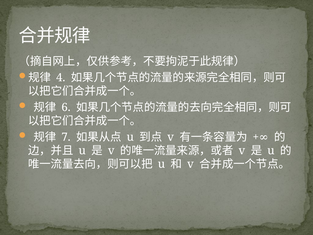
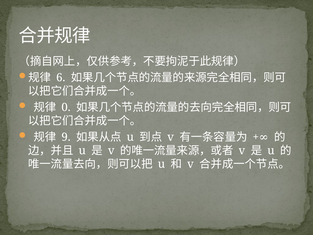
4: 4 -> 6
6: 6 -> 0
7: 7 -> 9
